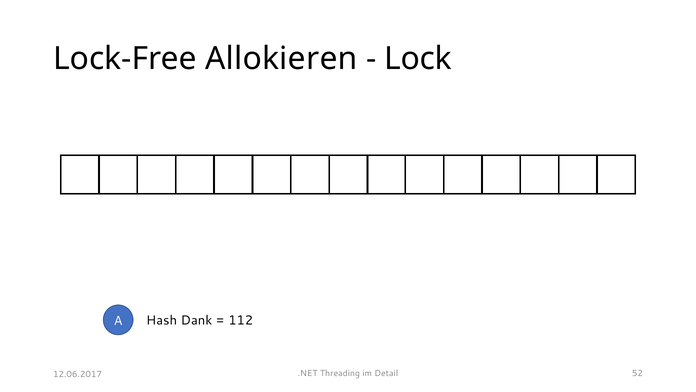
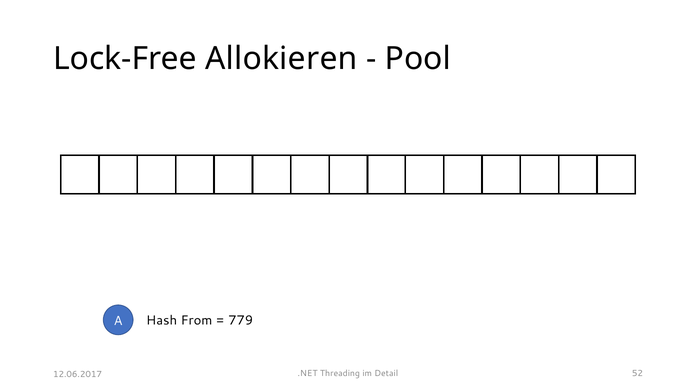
Lock: Lock -> Pool
Dank: Dank -> From
112: 112 -> 779
